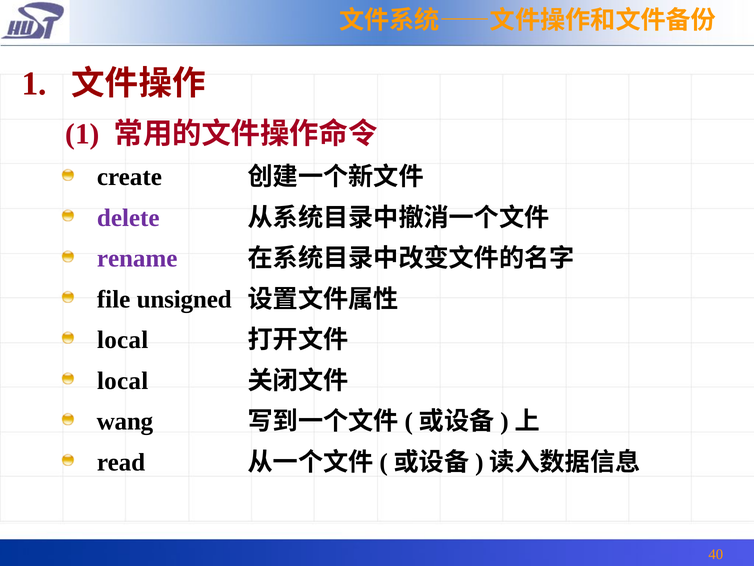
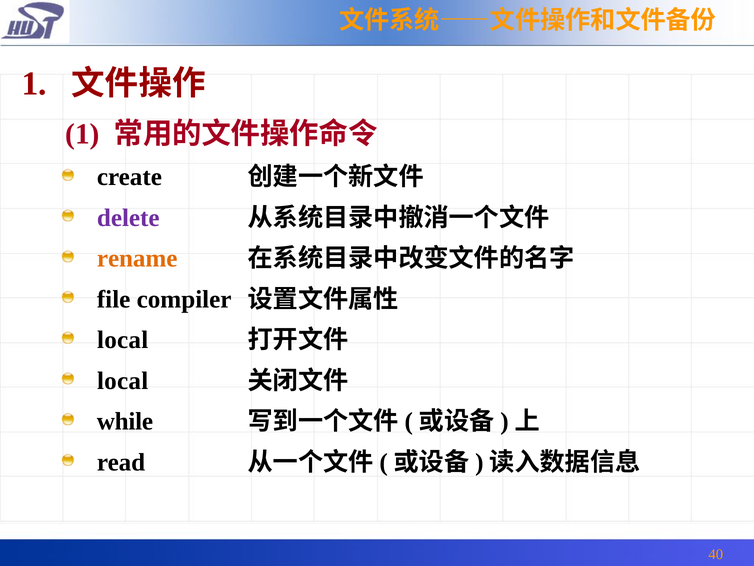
rename colour: purple -> orange
unsigned: unsigned -> compiler
wang: wang -> while
